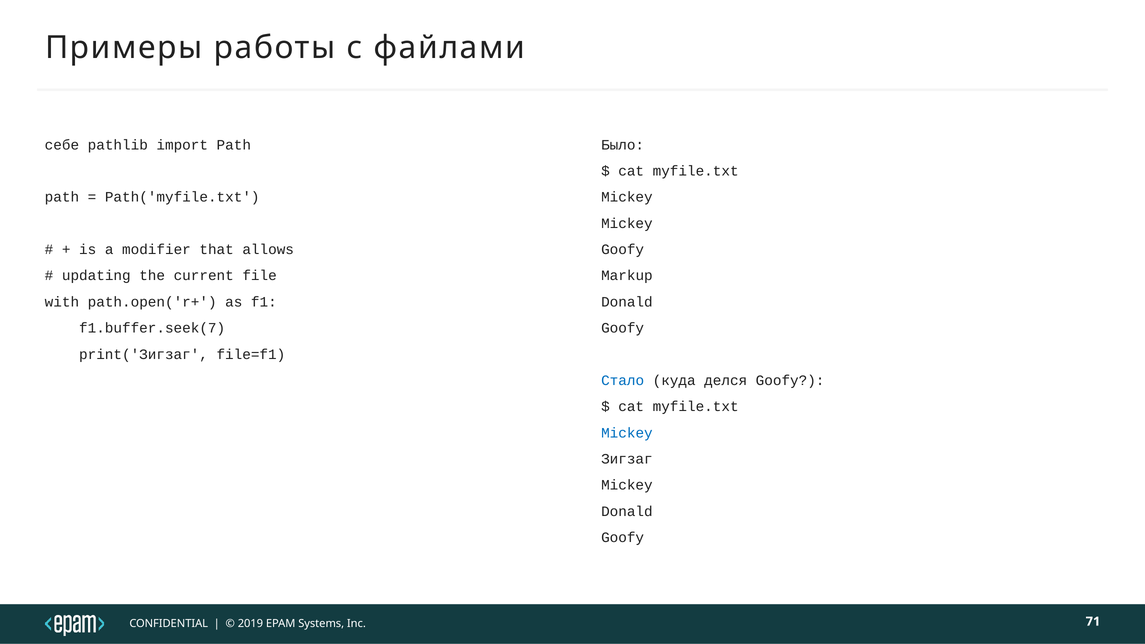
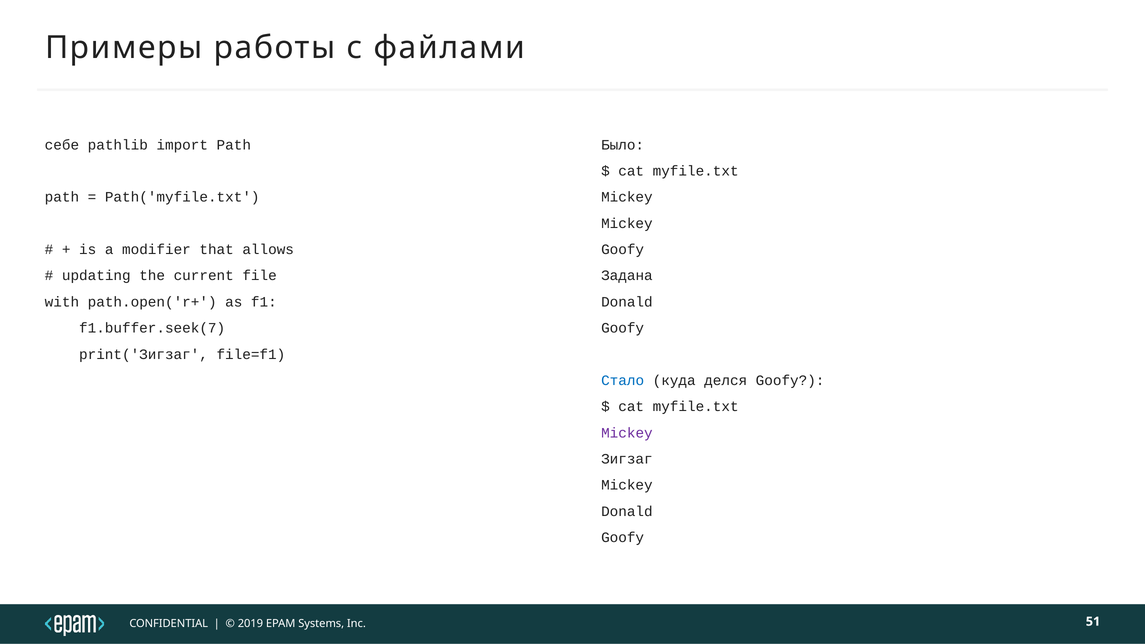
Markup: Markup -> Задана
Mickey at (627, 433) colour: blue -> purple
71: 71 -> 51
